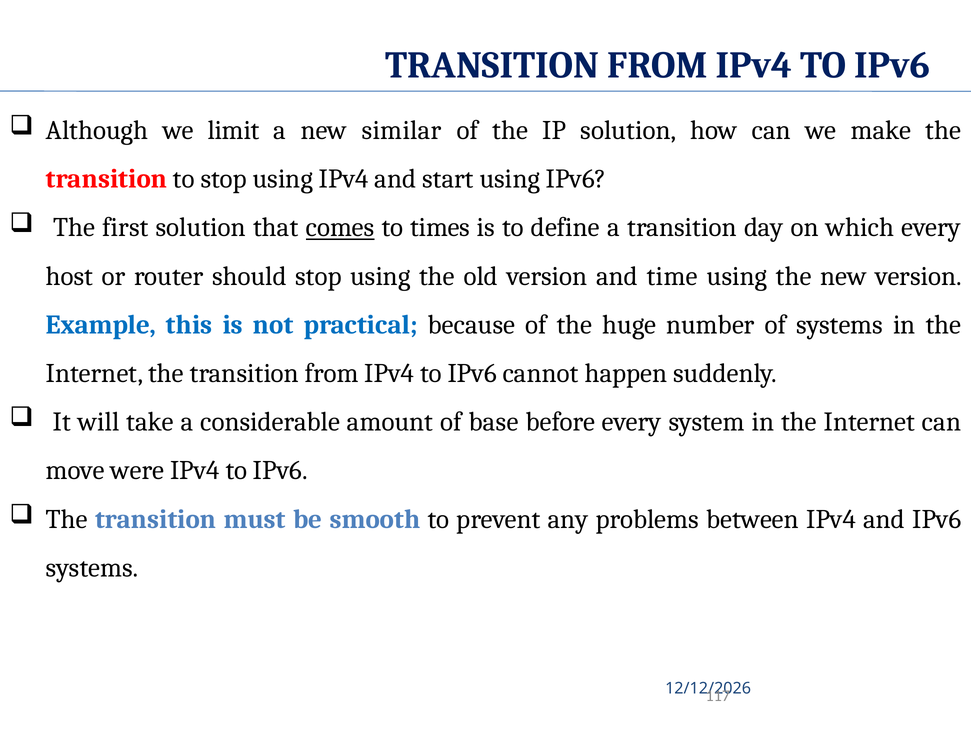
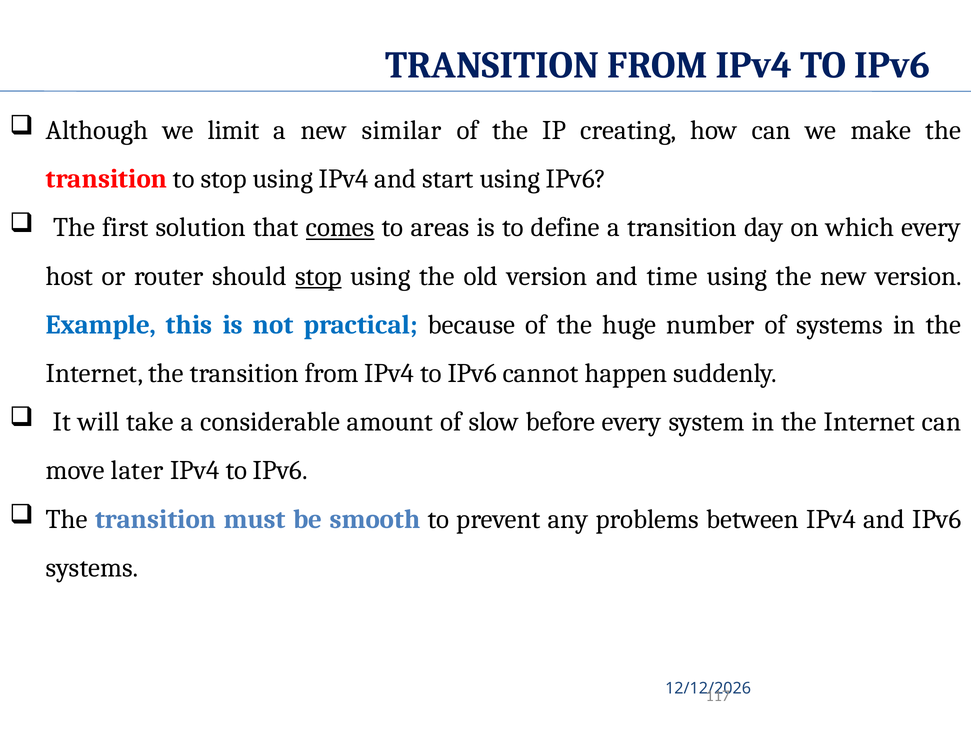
IP solution: solution -> creating
times: times -> areas
stop at (318, 276) underline: none -> present
base: base -> slow
were: were -> later
